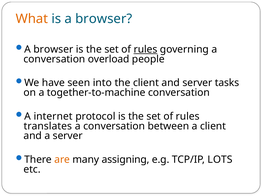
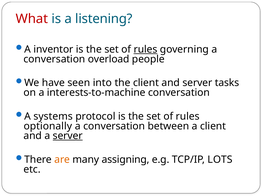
What colour: orange -> red
is a browser: browser -> listening
browser at (53, 49): browser -> inventor
together-to-machine: together-to-machine -> interests-to-machine
internet: internet -> systems
translates: translates -> optionally
server at (68, 136) underline: none -> present
